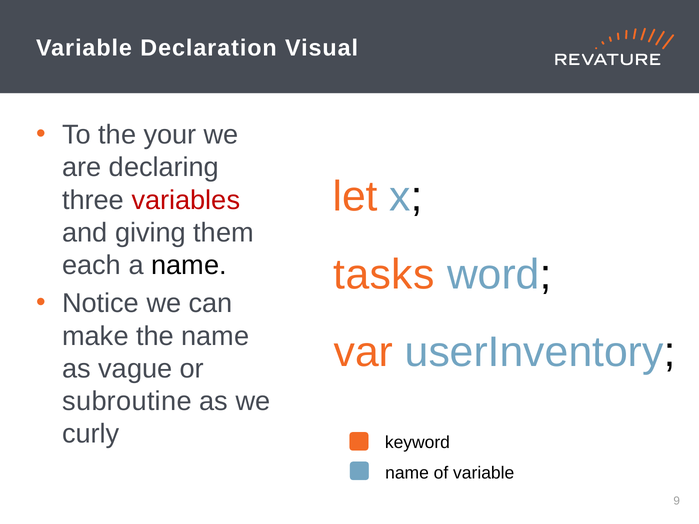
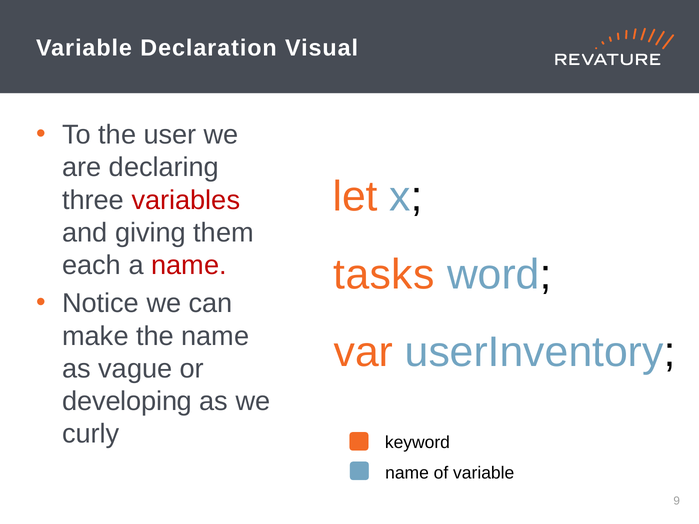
your: your -> user
name at (189, 266) colour: black -> red
subroutine: subroutine -> developing
